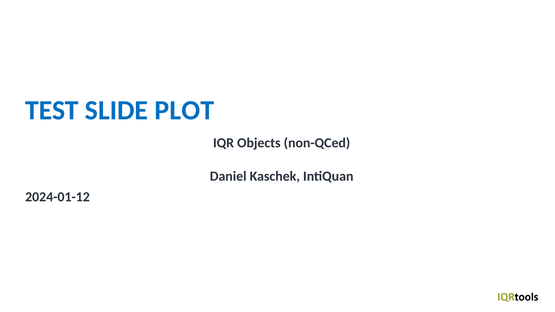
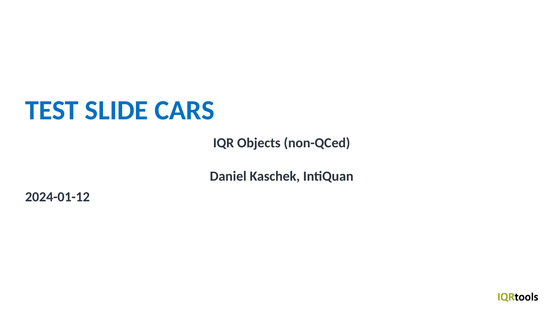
PLOT: PLOT -> CARS
